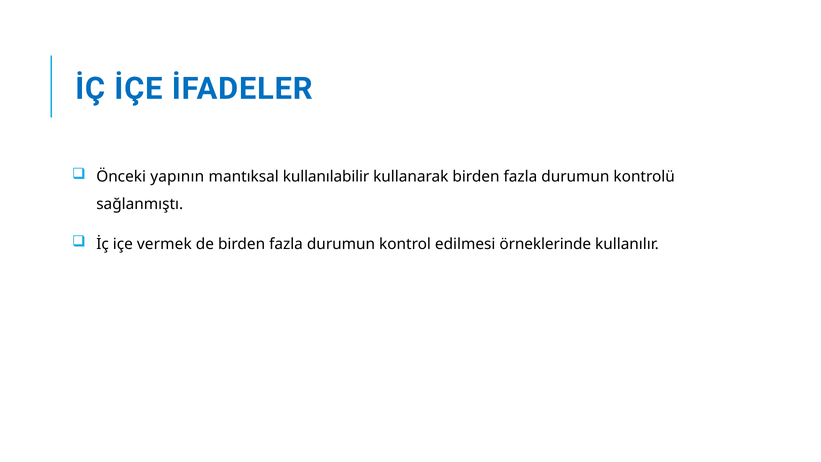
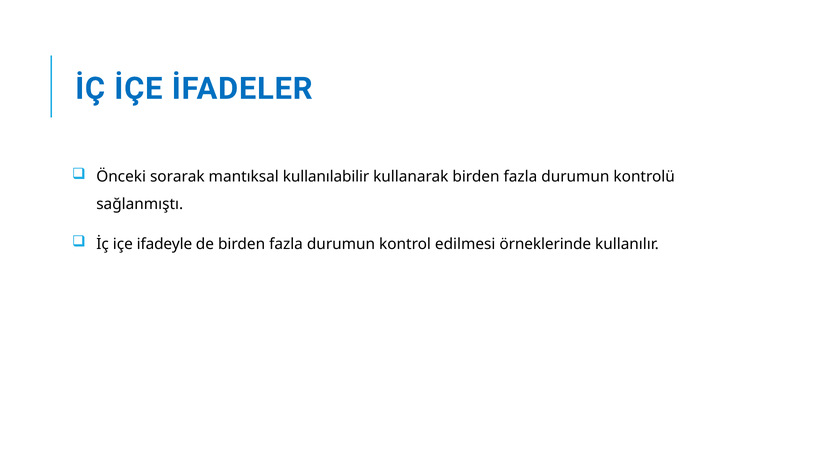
yapının: yapının -> sorarak
vermek: vermek -> ifadeyle
